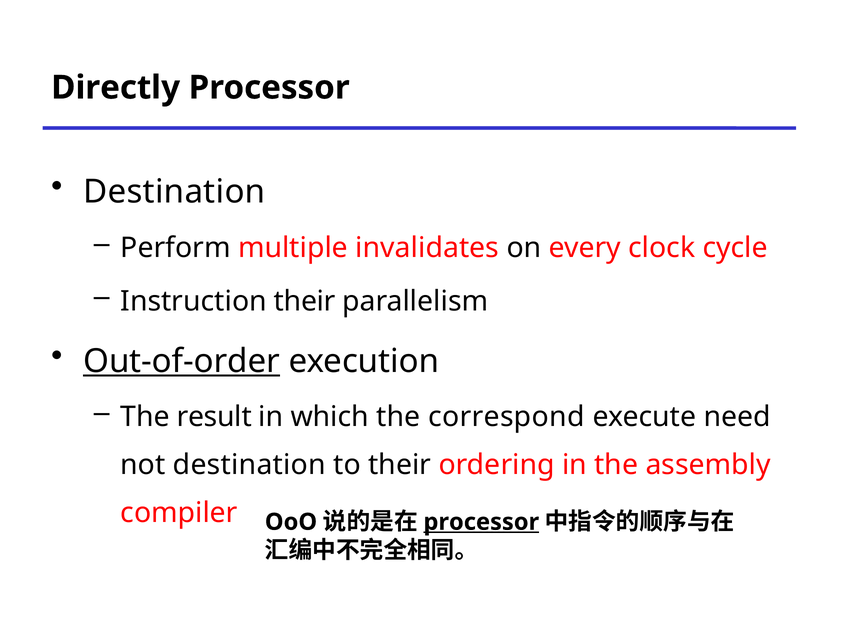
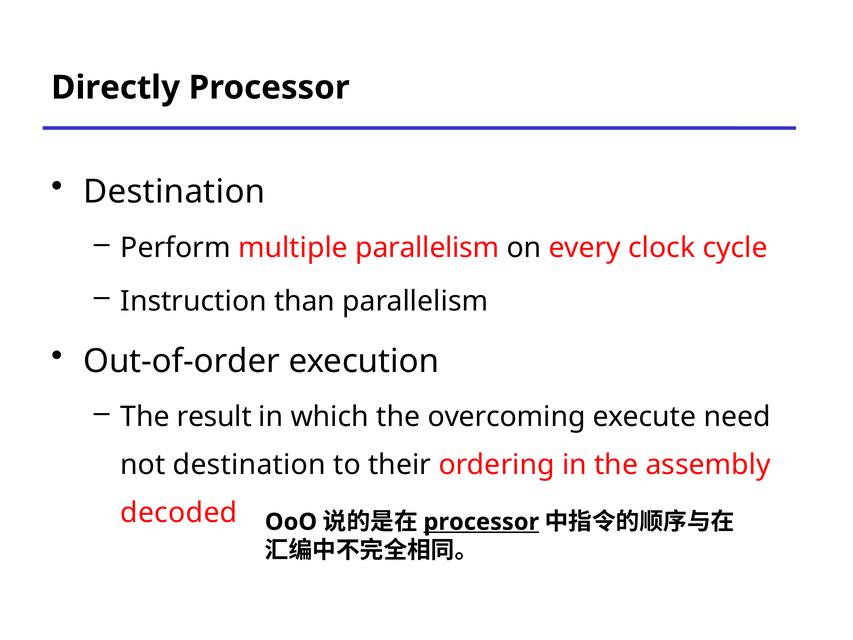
multiple invalidates: invalidates -> parallelism
Instruction their: their -> than
Out-of-order underline: present -> none
correspond: correspond -> overcoming
compiler: compiler -> decoded
